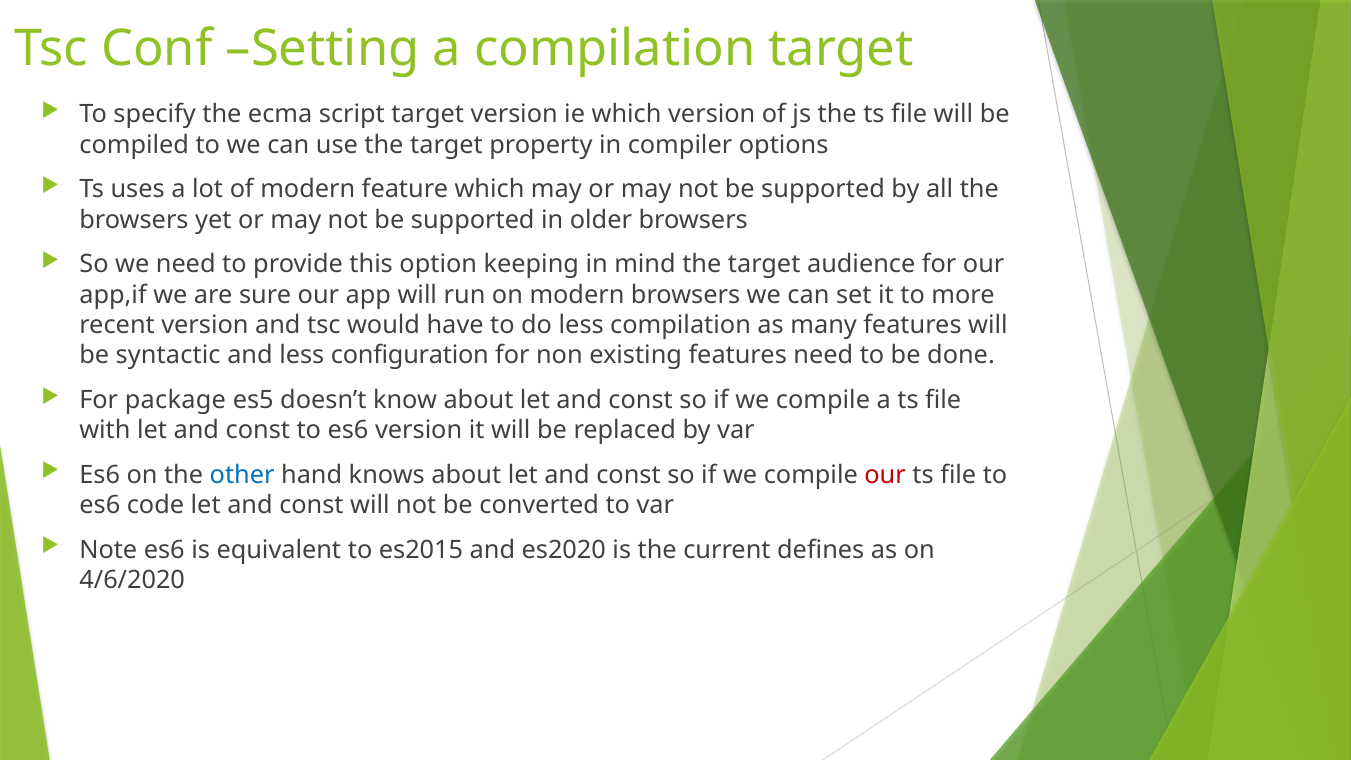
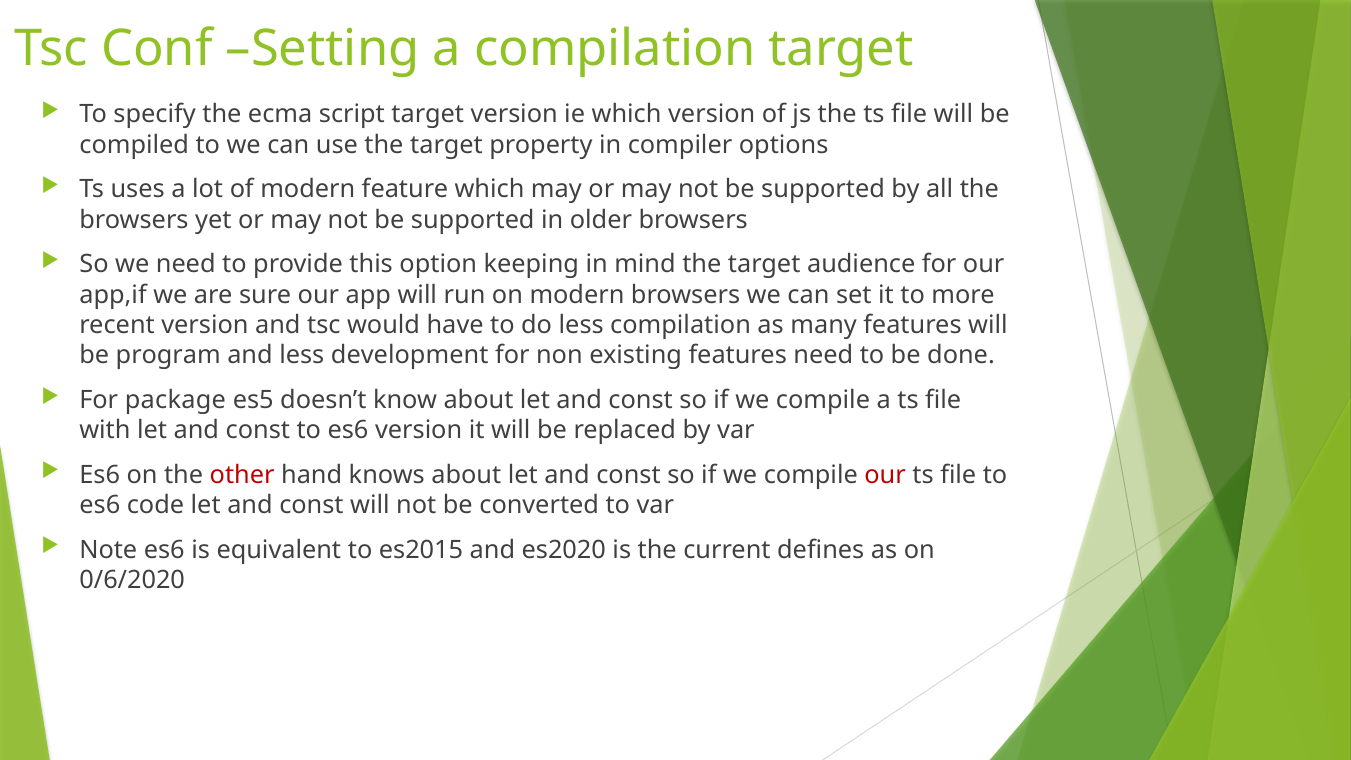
syntactic: syntactic -> program
configuration: configuration -> development
other colour: blue -> red
4/6/2020: 4/6/2020 -> 0/6/2020
